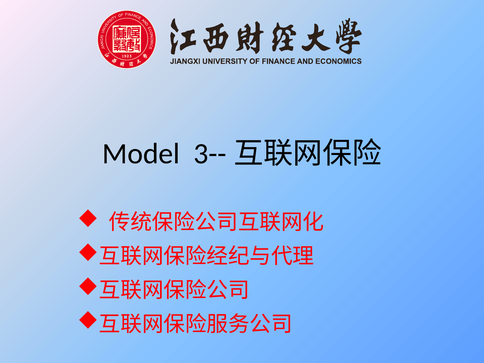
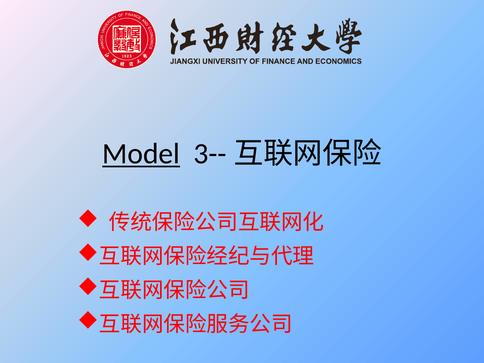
Model underline: none -> present
